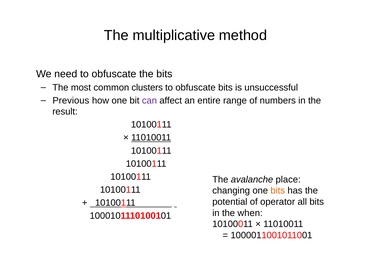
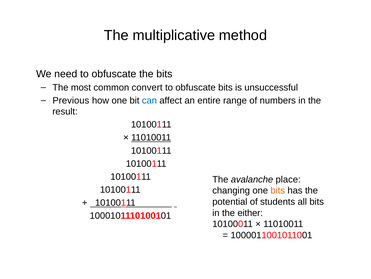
clusters: clusters -> convert
can colour: purple -> blue
operator: operator -> students
when: when -> either
